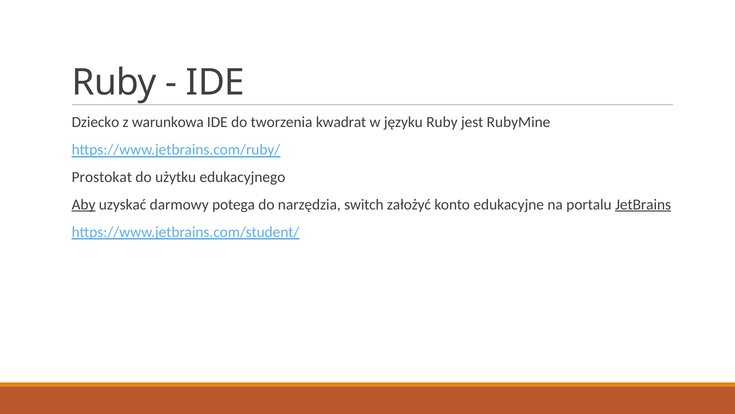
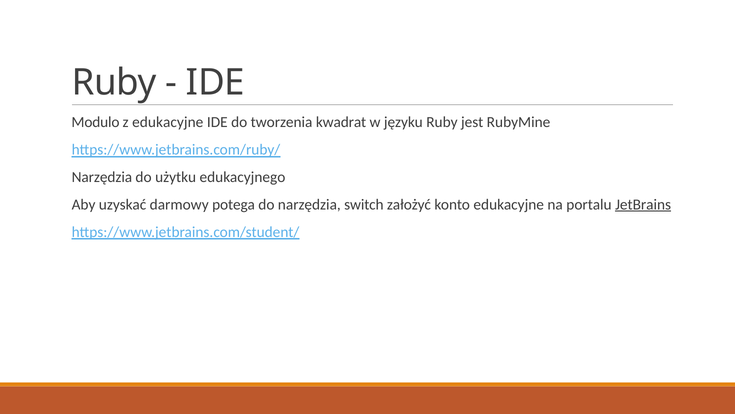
Dziecko: Dziecko -> Modulo
z warunkowa: warunkowa -> edukacyjne
Prostokat at (102, 177): Prostokat -> Narzędzia
Aby underline: present -> none
